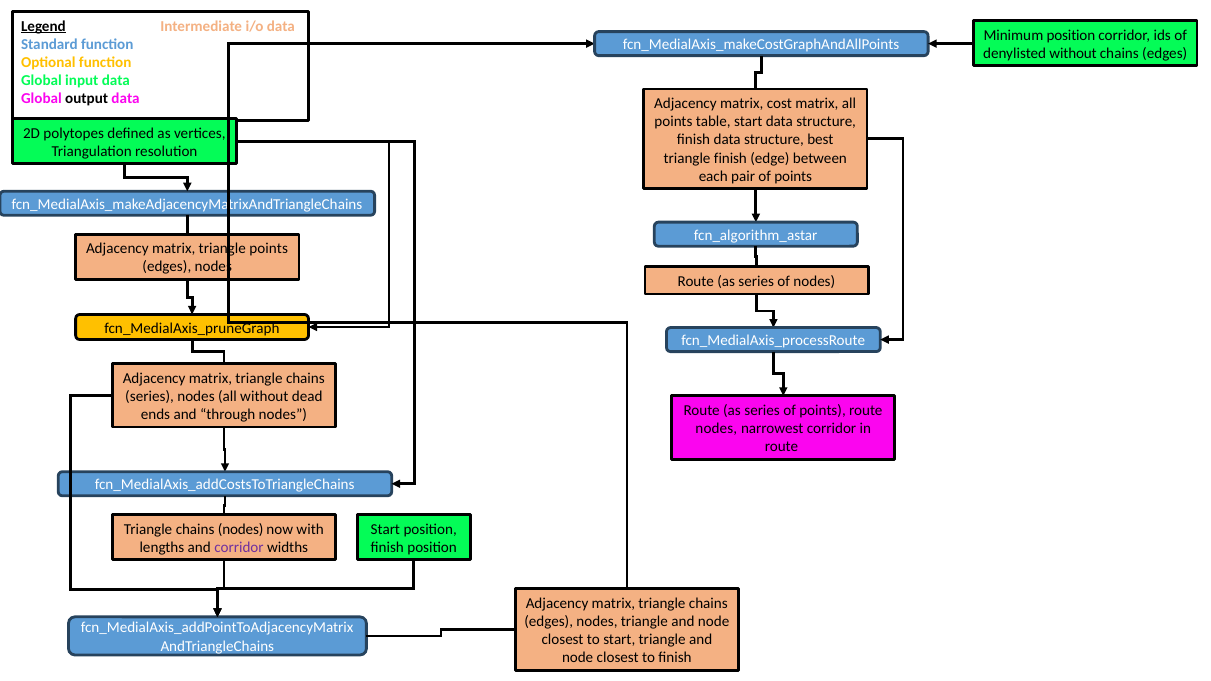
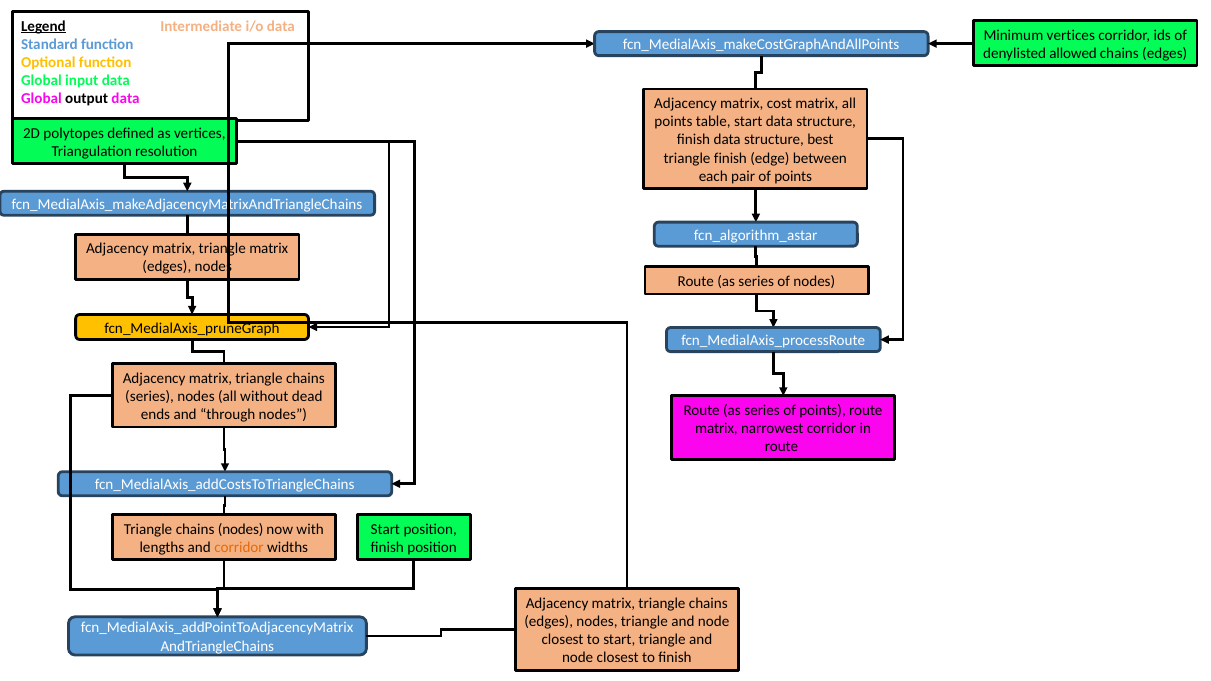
Minimum position: position -> vertices
denylisted without: without -> allowed
triangle points: points -> matrix
nodes at (716, 429): nodes -> matrix
corridor at (239, 547) colour: purple -> orange
